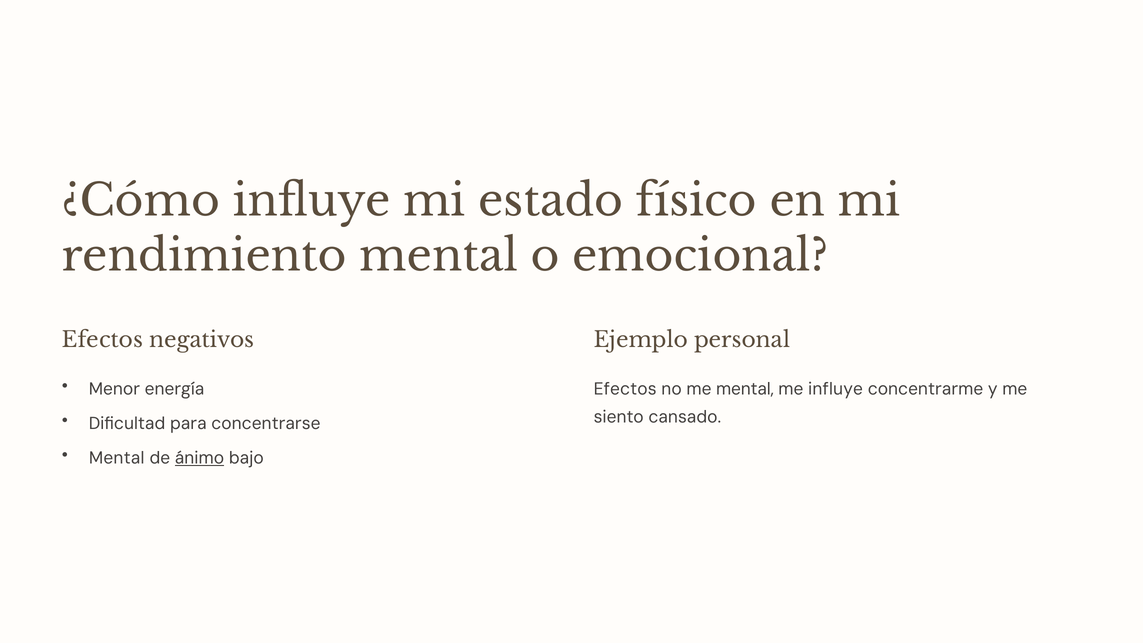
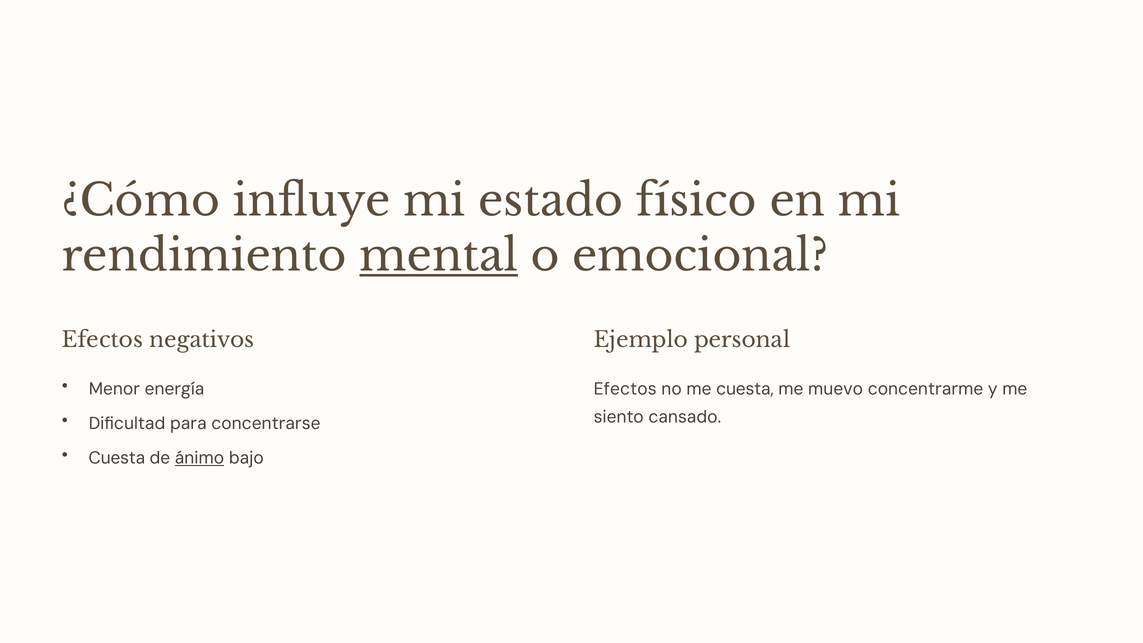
mental at (439, 256) underline: none -> present
me mental: mental -> cuesta
me influye: influye -> muevo
Mental at (117, 458): Mental -> Cuesta
